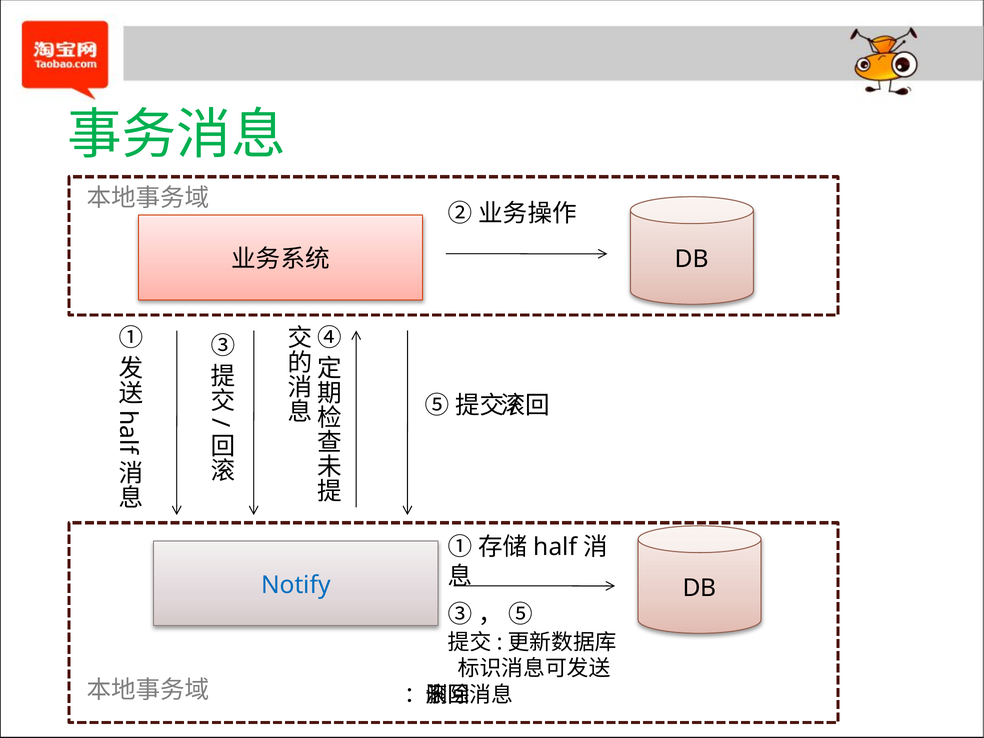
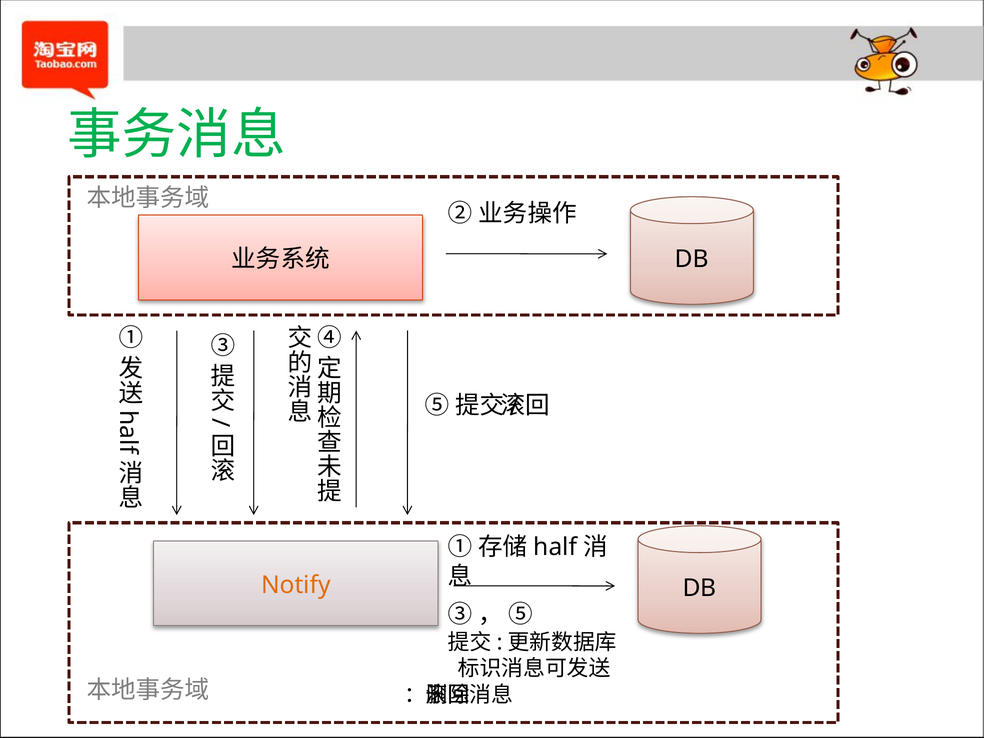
Notify colour: blue -> orange
